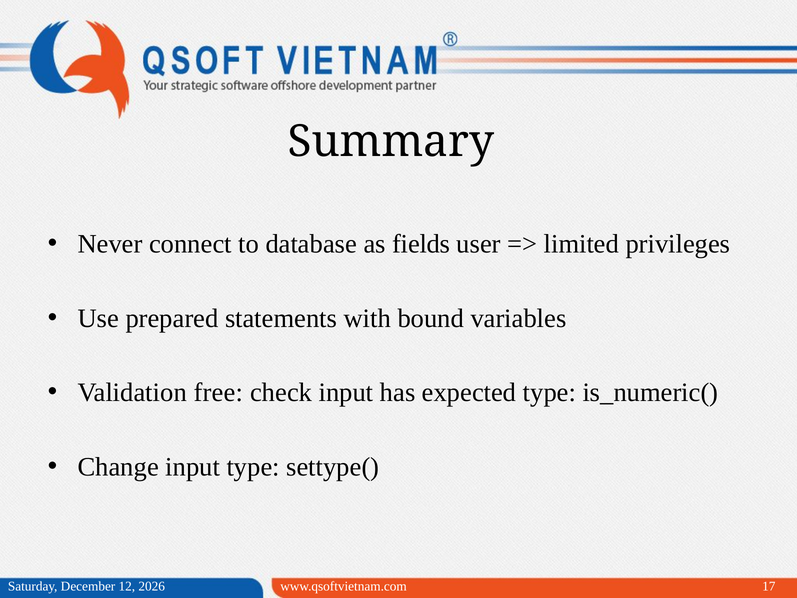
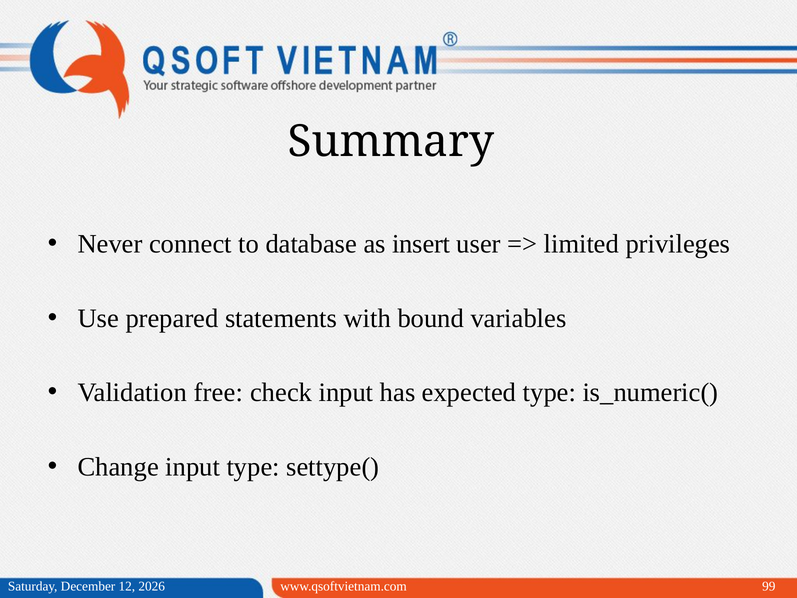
fields: fields -> insert
17: 17 -> 99
